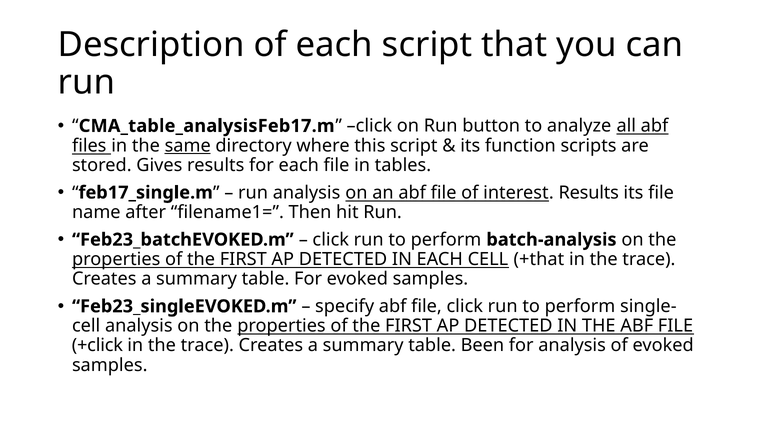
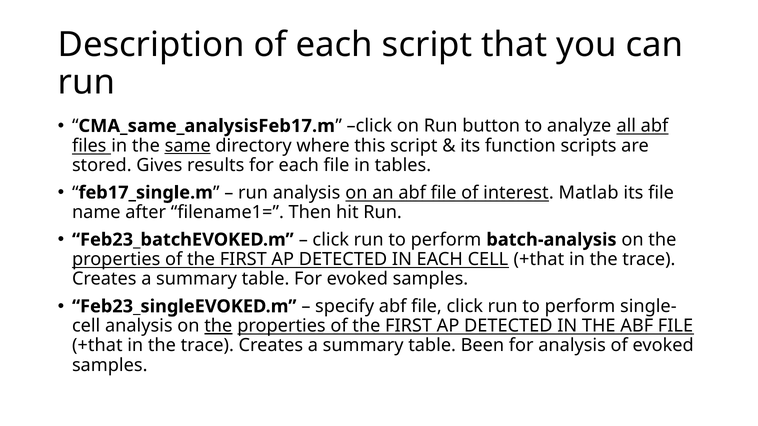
CMA_table_analysisFeb17.m: CMA_table_analysisFeb17.m -> CMA_same_analysisFeb17.m
interest Results: Results -> Matlab
the at (218, 326) underline: none -> present
+click at (97, 346): +click -> +that
